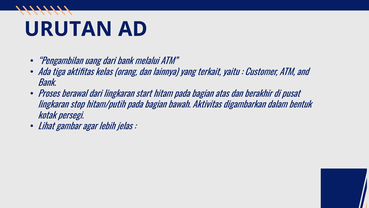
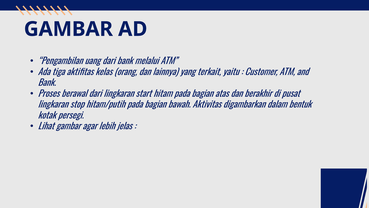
URUTAN at (68, 29): URUTAN -> GAMBAR
